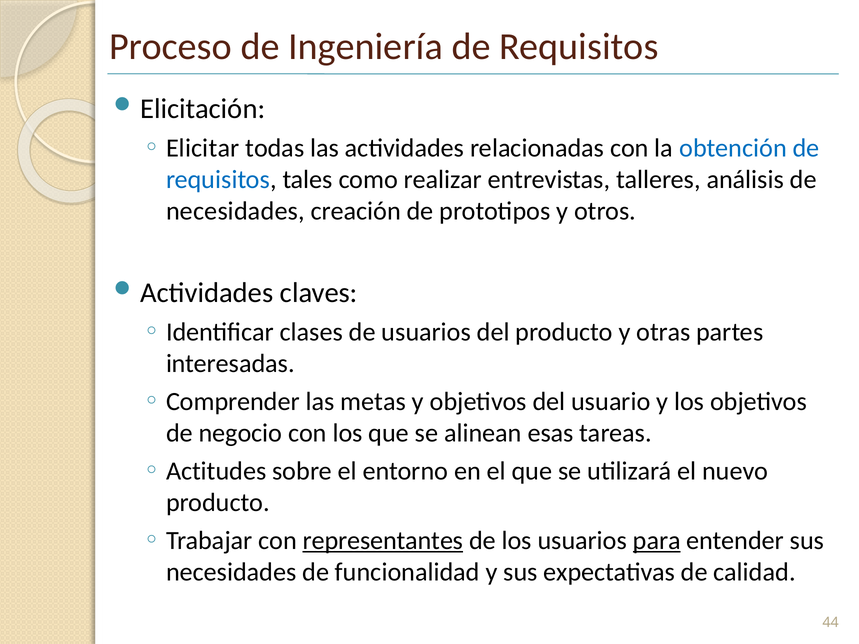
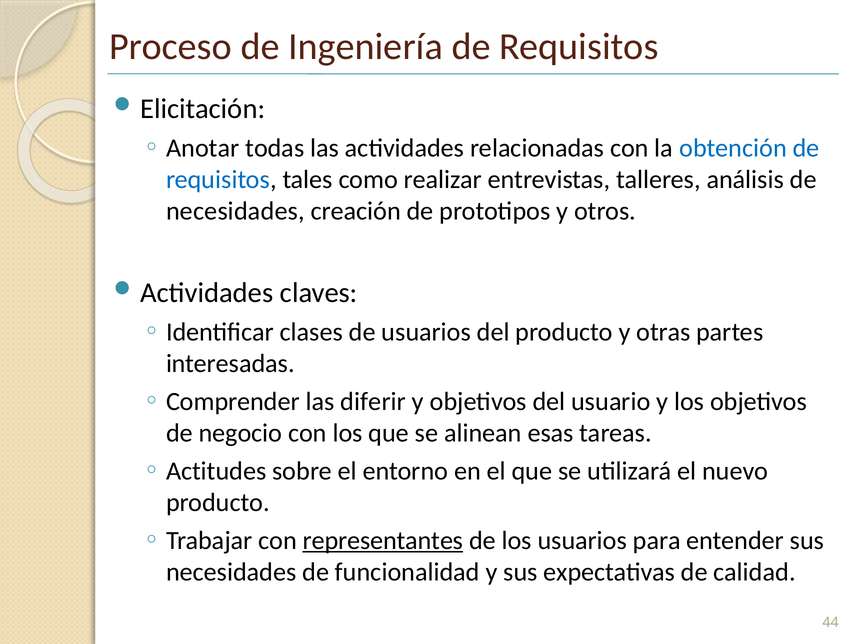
Elicitar: Elicitar -> Anotar
metas: metas -> diferir
para underline: present -> none
